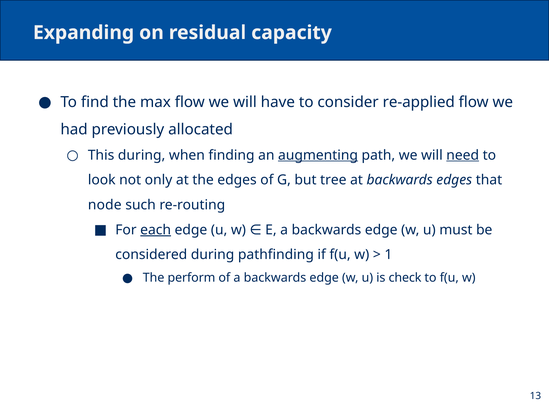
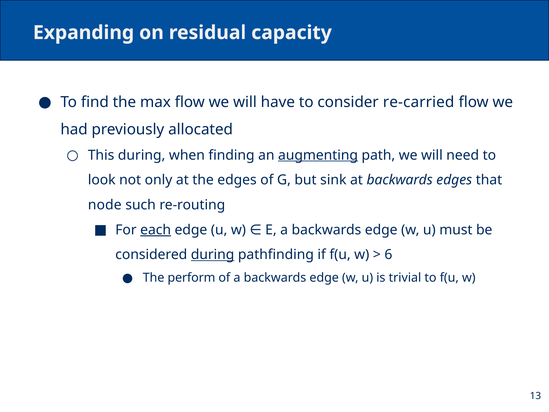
re-applied: re-applied -> re-carried
need underline: present -> none
tree: tree -> sink
during at (213, 255) underline: none -> present
1: 1 -> 6
check: check -> trivial
